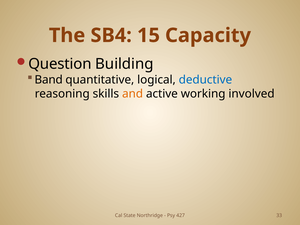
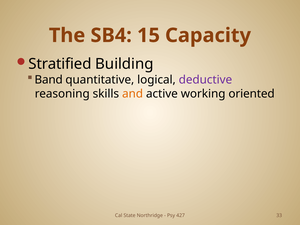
Question: Question -> Stratified
deductive colour: blue -> purple
involved: involved -> oriented
